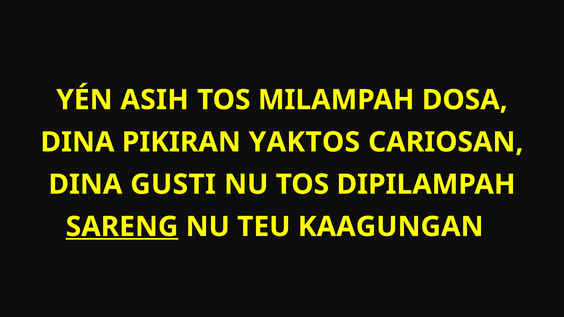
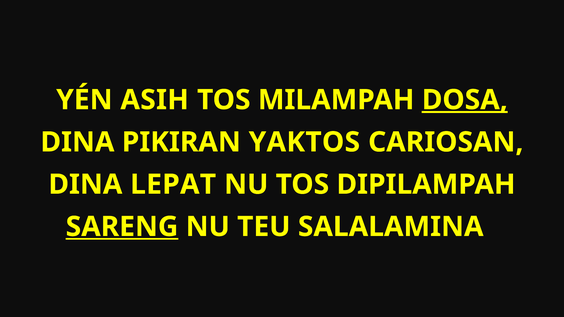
DOSA underline: none -> present
GUSTI: GUSTI -> LEPAT
KAAGUNGAN: KAAGUNGAN -> SALALAMINA
